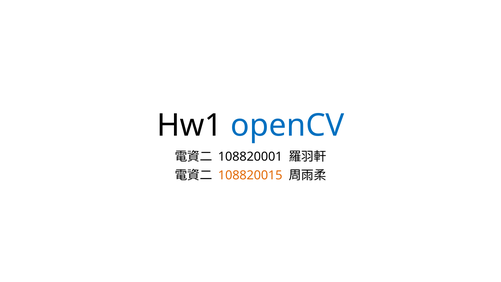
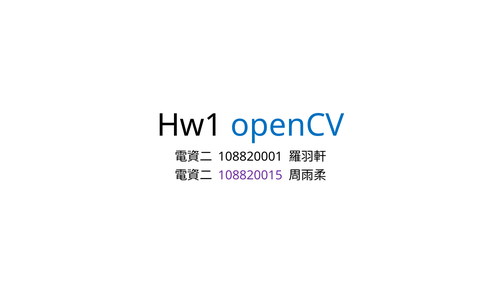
108820015 colour: orange -> purple
